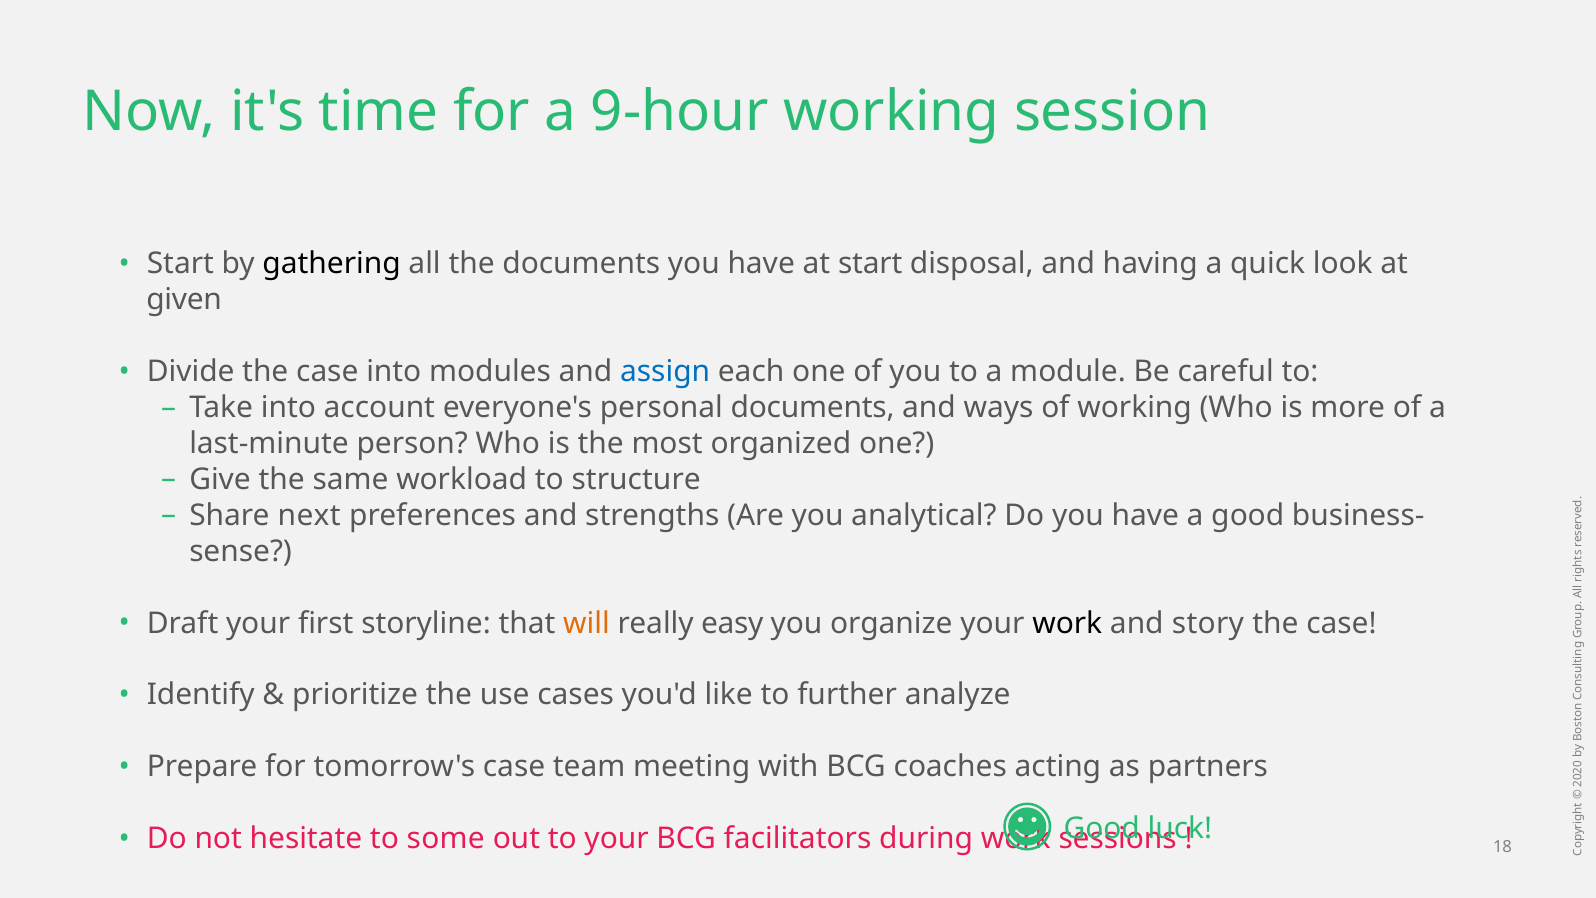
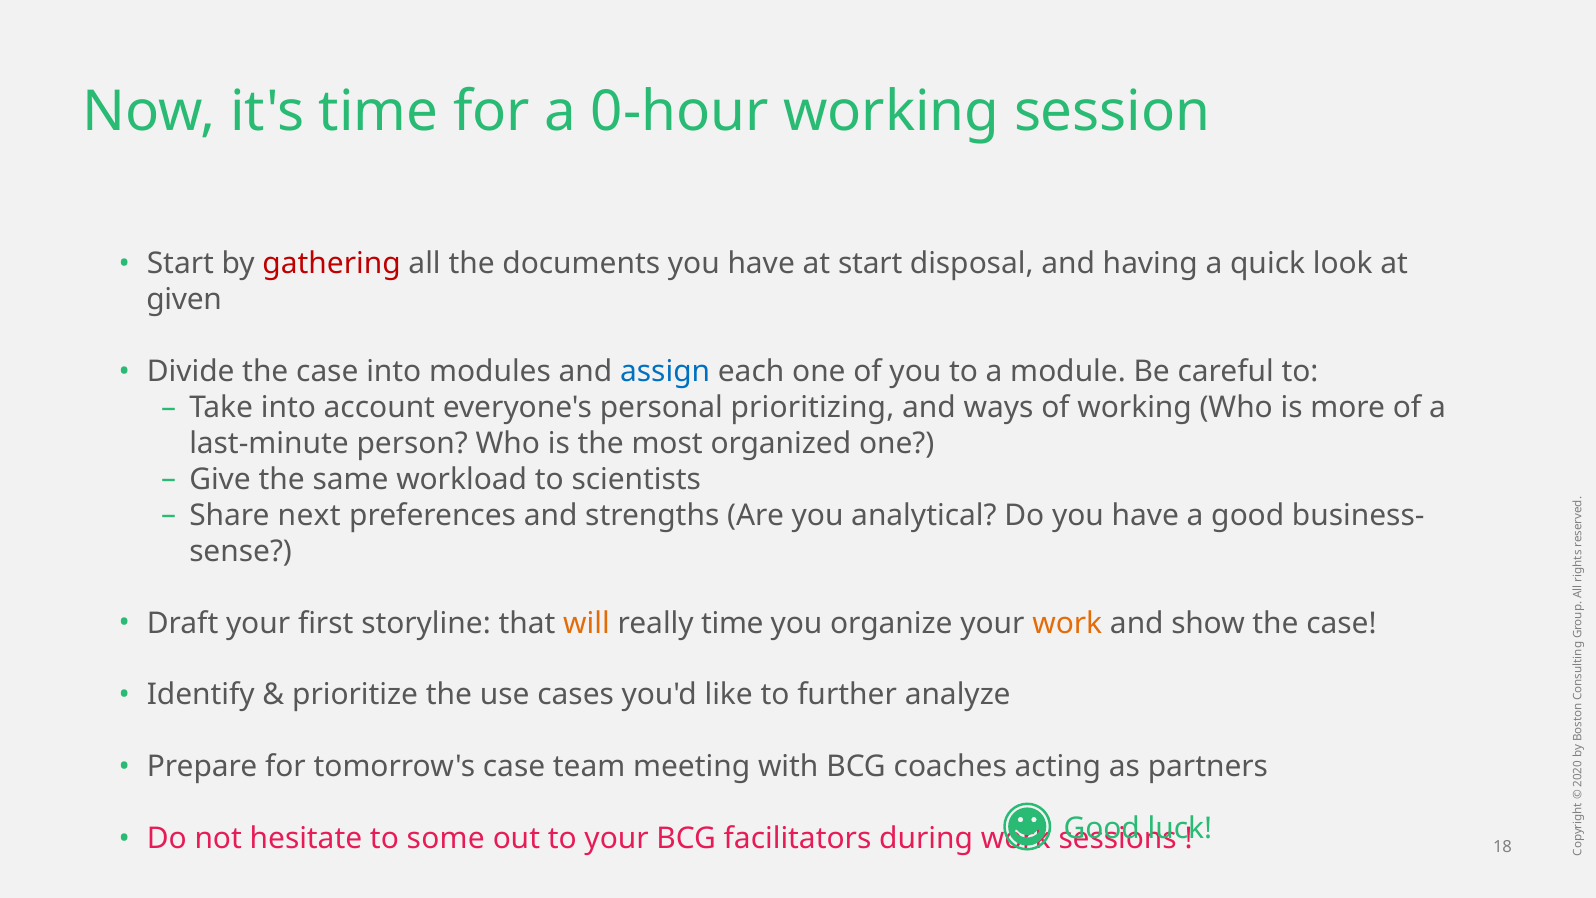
9-hour: 9-hour -> 0-hour
gathering colour: black -> red
personal documents: documents -> prioritizing
structure: structure -> scientists
really easy: easy -> time
work at (1067, 623) colour: black -> orange
story: story -> show
